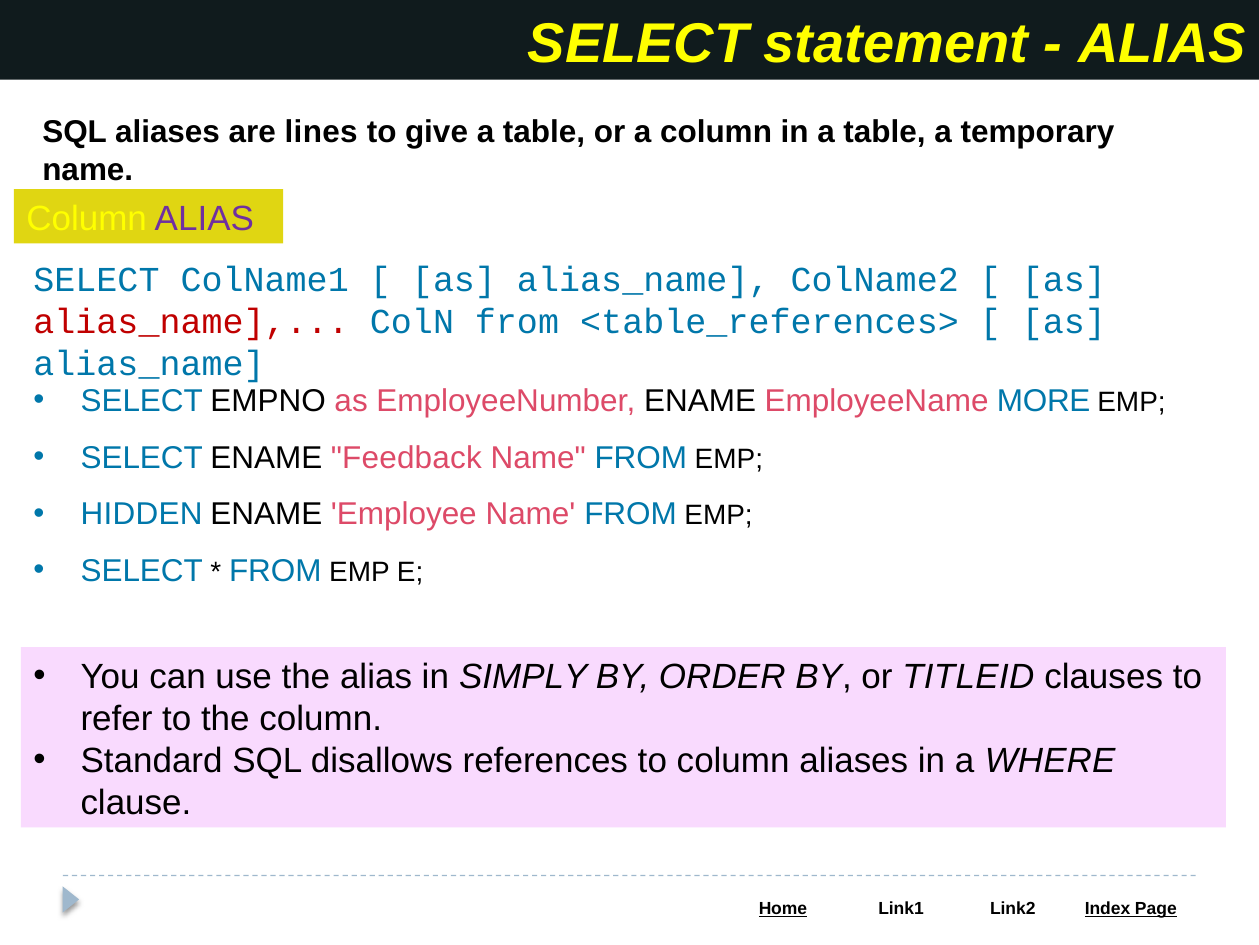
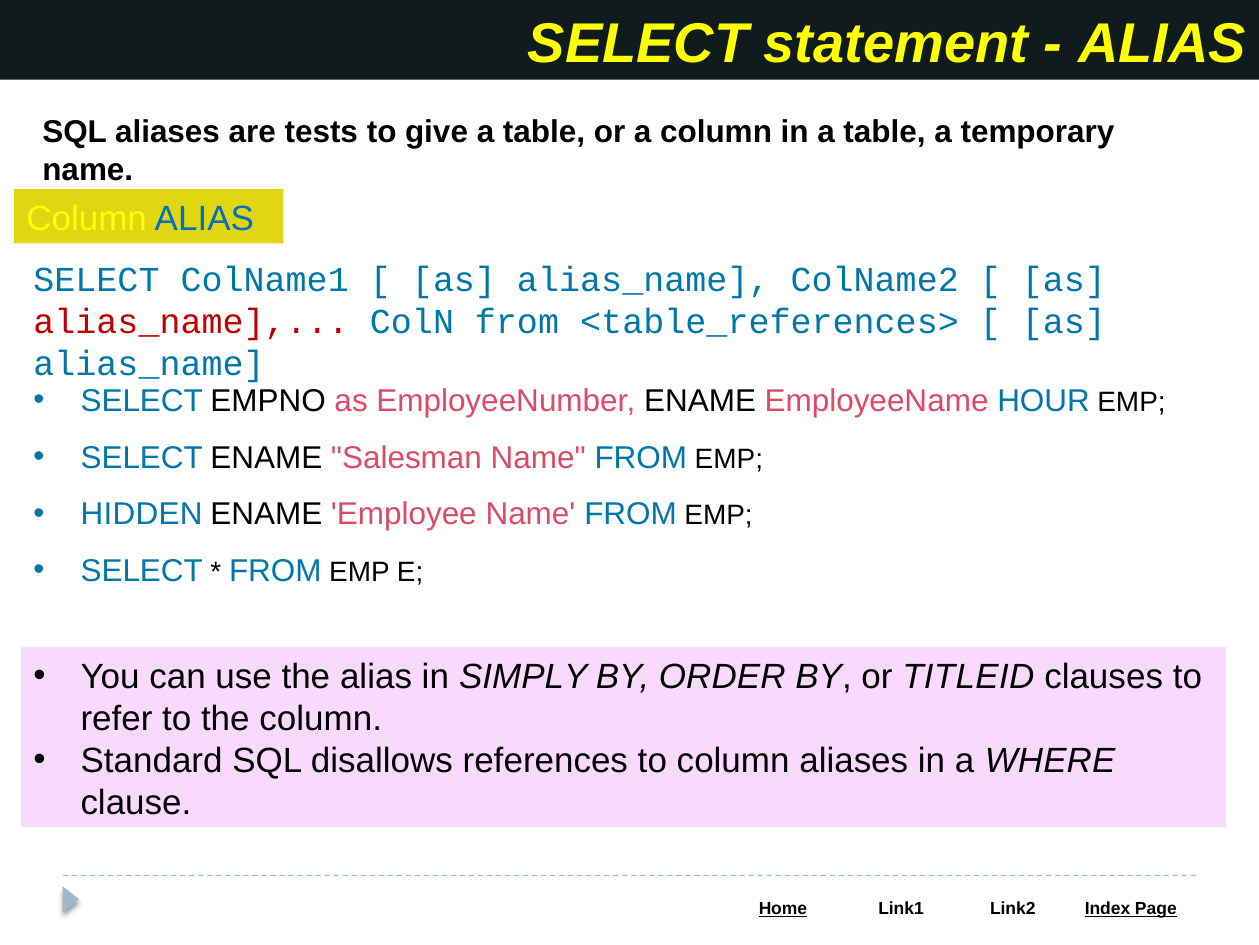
lines: lines -> tests
ALIAS at (204, 218) colour: purple -> blue
MORE: MORE -> HOUR
Feedback: Feedback -> Salesman
